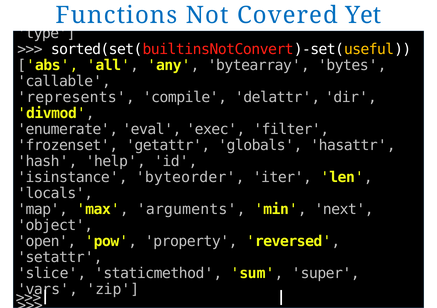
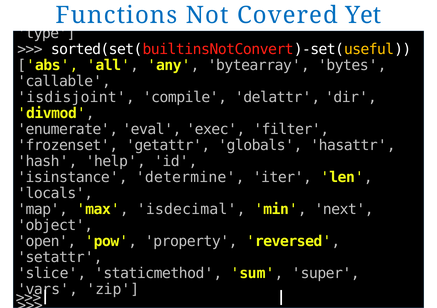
represents: represents -> isdisjoint
byteorder: byteorder -> determine
arguments: arguments -> isdecimal
